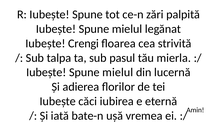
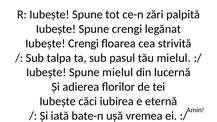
mielul at (127, 29): mielul -> crengi
tău mierla: mierla -> mielul
